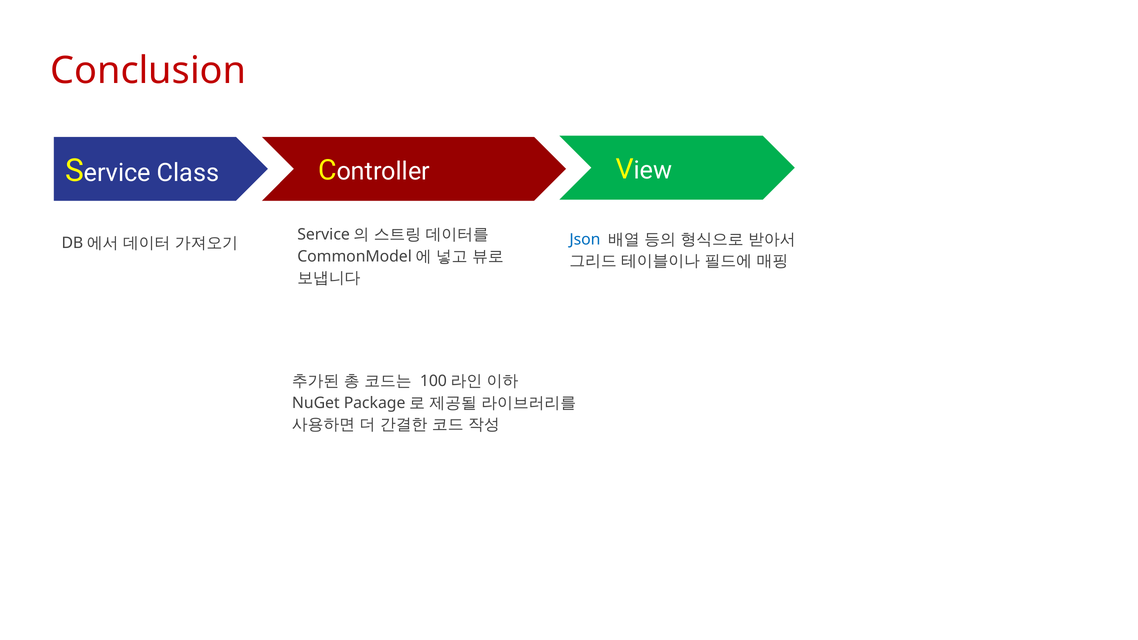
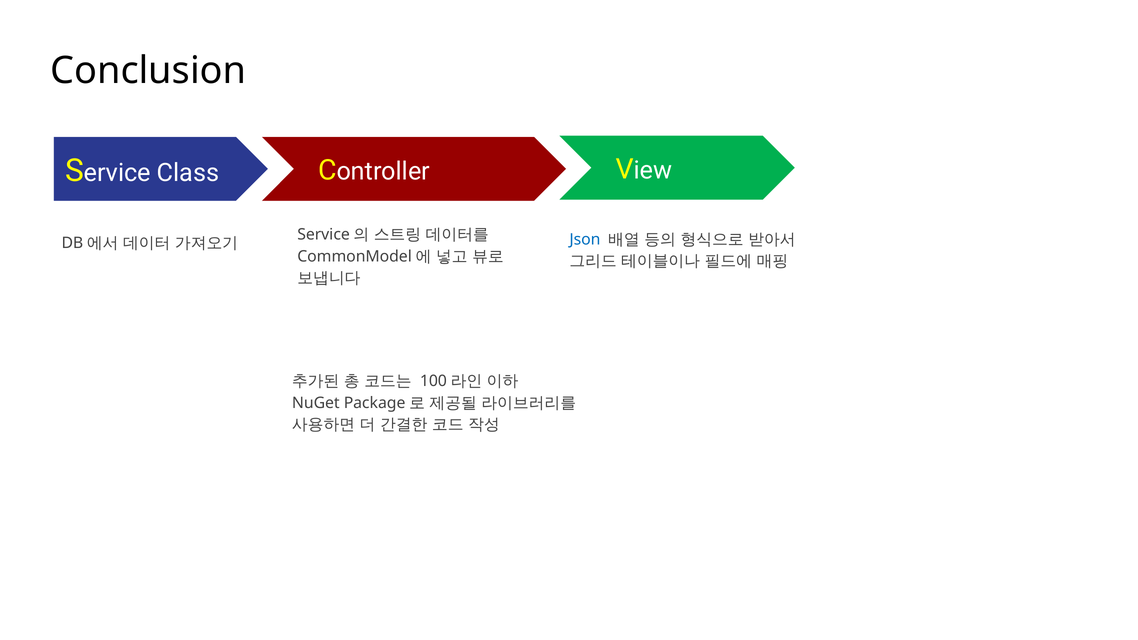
Conclusion colour: red -> black
